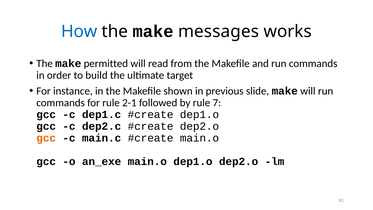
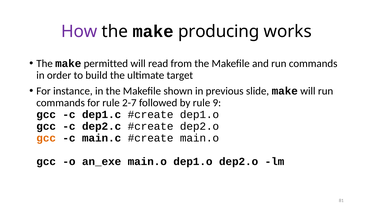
How colour: blue -> purple
messages: messages -> producing
2-1: 2-1 -> 2-7
7: 7 -> 9
